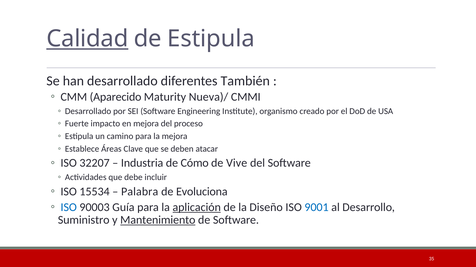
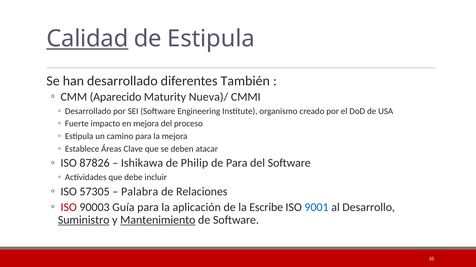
32207: 32207 -> 87826
Industria: Industria -> Ishikawa
Cómo: Cómo -> Philip
de Vive: Vive -> Para
15534: 15534 -> 57305
Evoluciona: Evoluciona -> Relaciones
ISO at (69, 208) colour: blue -> red
aplicación underline: present -> none
Diseño: Diseño -> Escribe
Suministro underline: none -> present
